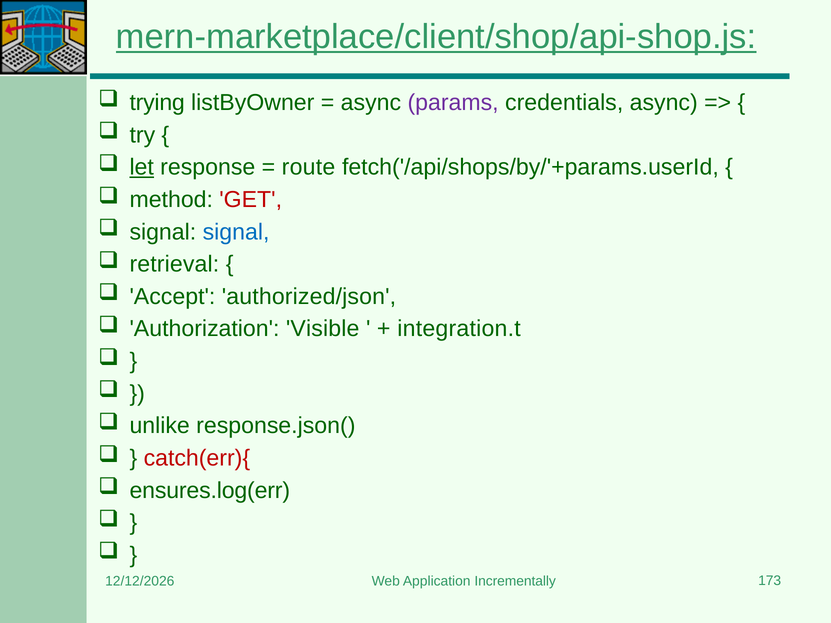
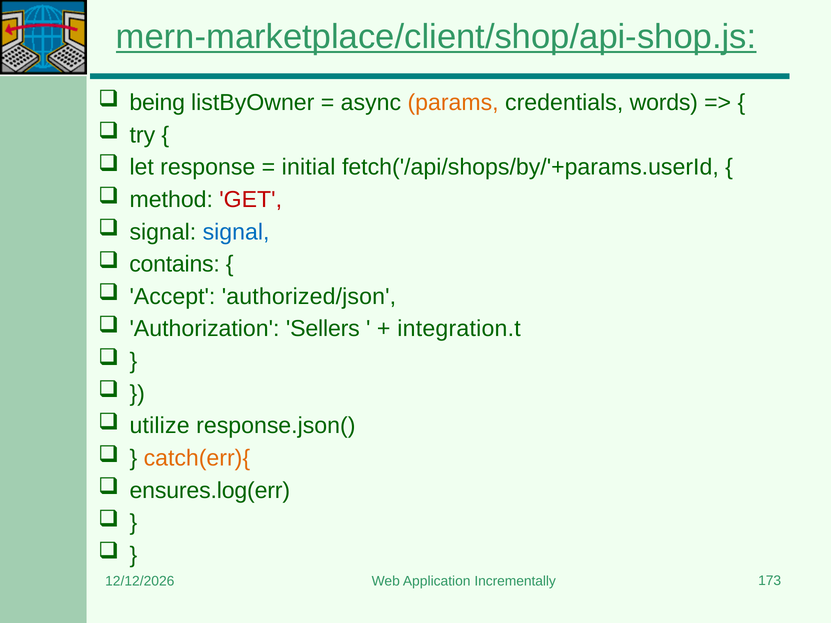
trying: trying -> being
params colour: purple -> orange
credentials async: async -> words
let underline: present -> none
route: route -> initial
retrieval: retrieval -> contains
Visible: Visible -> Sellers
unlike: unlike -> utilize
catch(err){ colour: red -> orange
